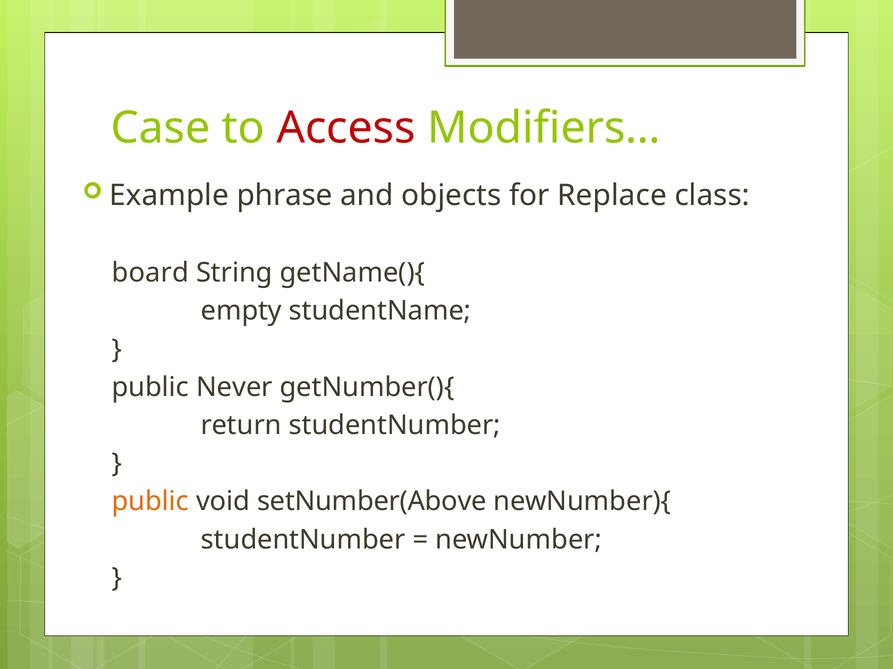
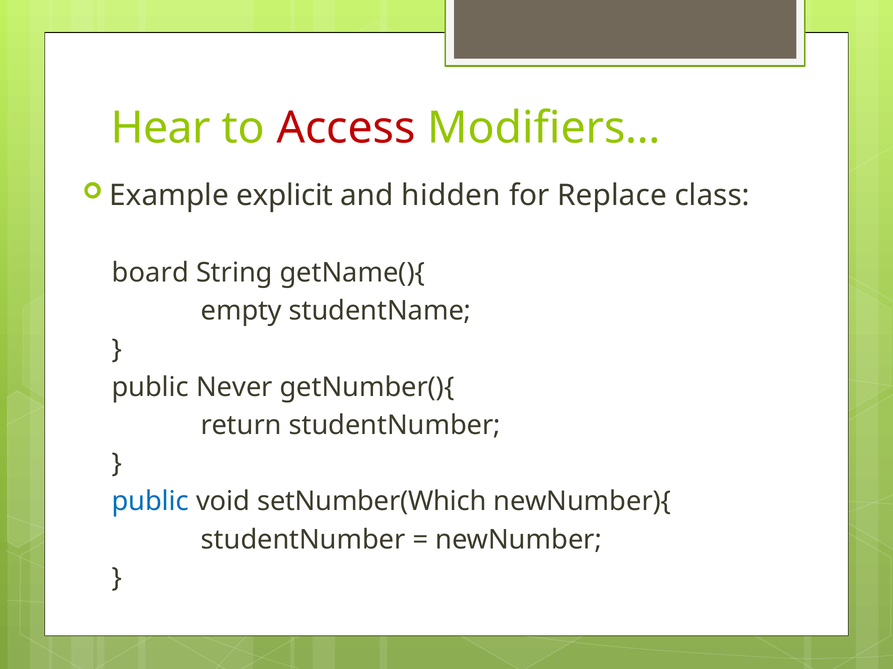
Case: Case -> Hear
phrase: phrase -> explicit
objects: objects -> hidden
public at (150, 502) colour: orange -> blue
setNumber(Above: setNumber(Above -> setNumber(Which
